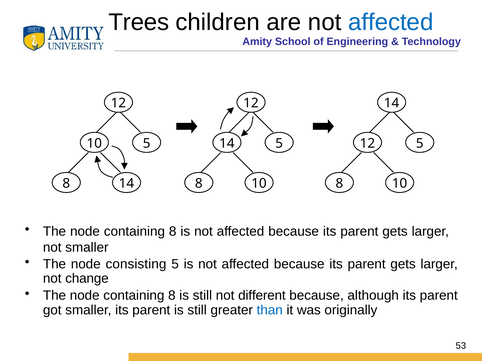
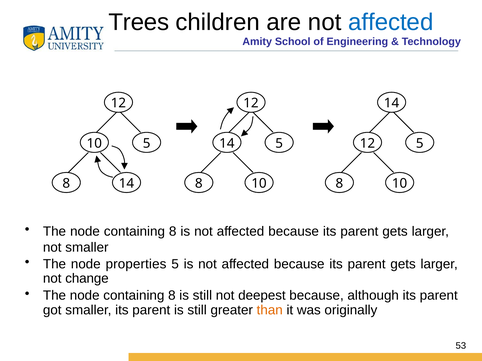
consisting: consisting -> properties
different: different -> deepest
than colour: blue -> orange
